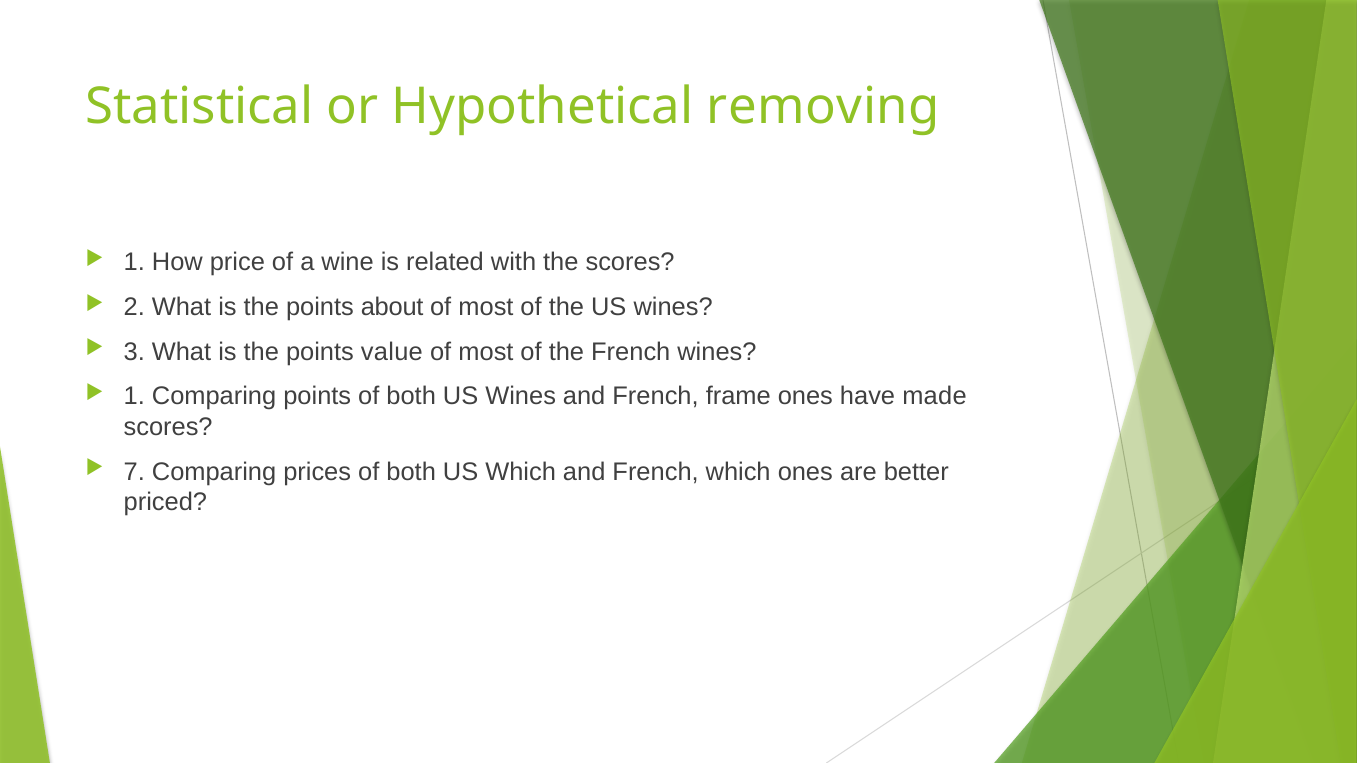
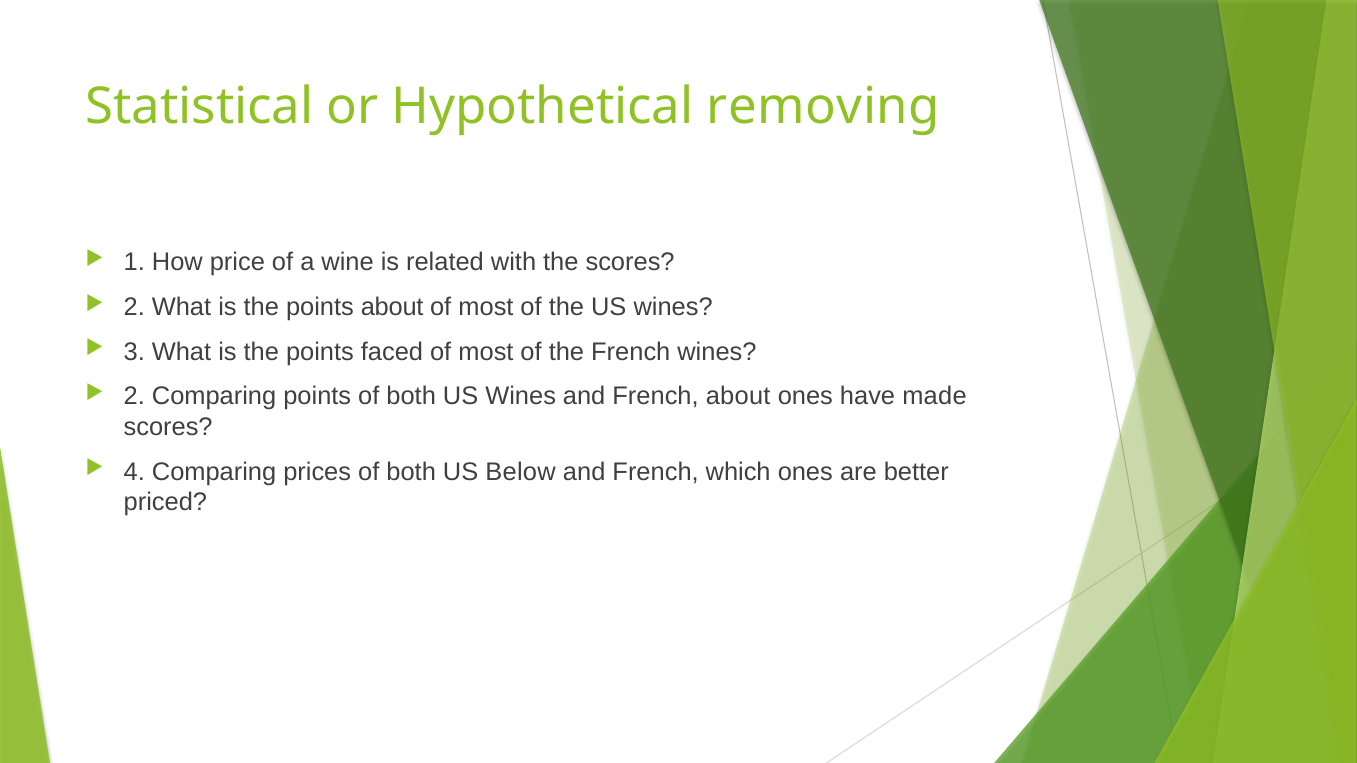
value: value -> faced
1 at (134, 397): 1 -> 2
French frame: frame -> about
7: 7 -> 4
US Which: Which -> Below
